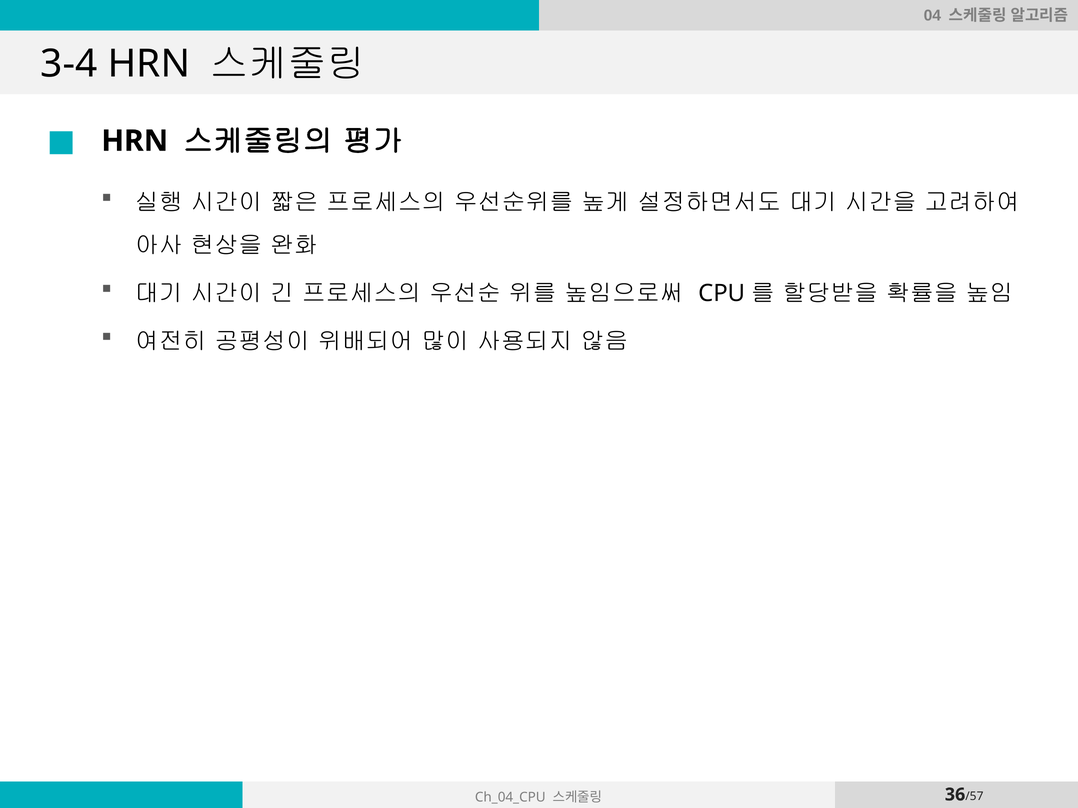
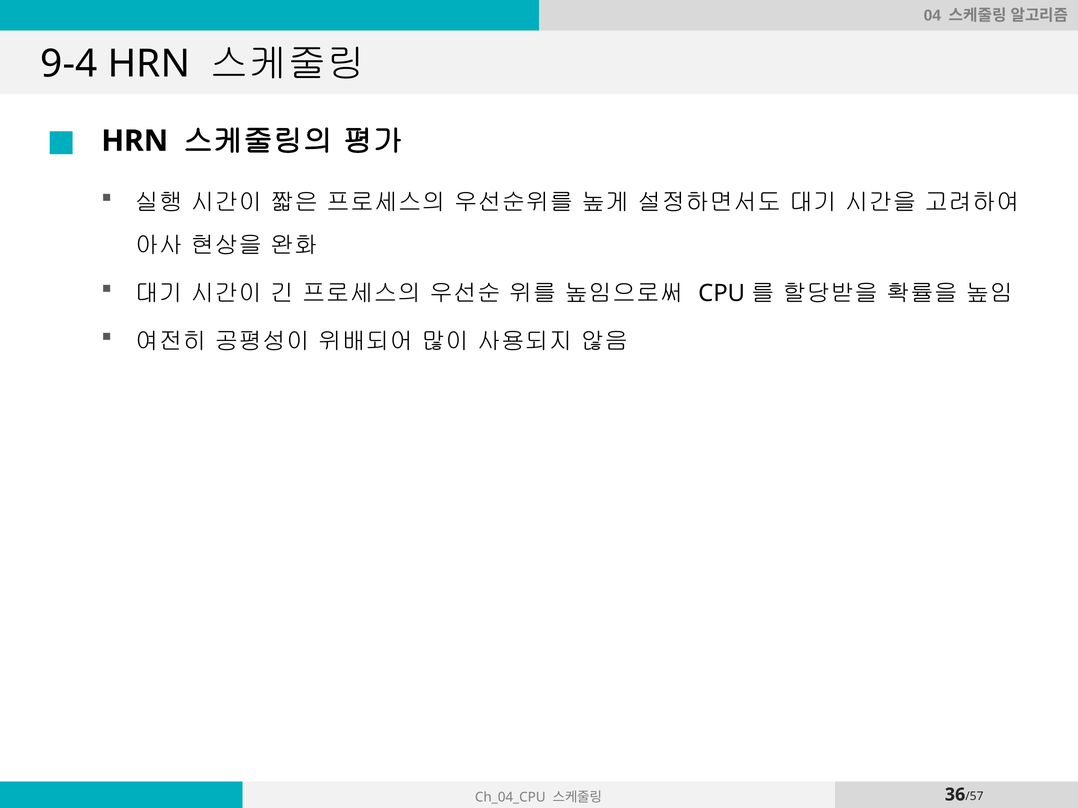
3-4: 3-4 -> 9-4
